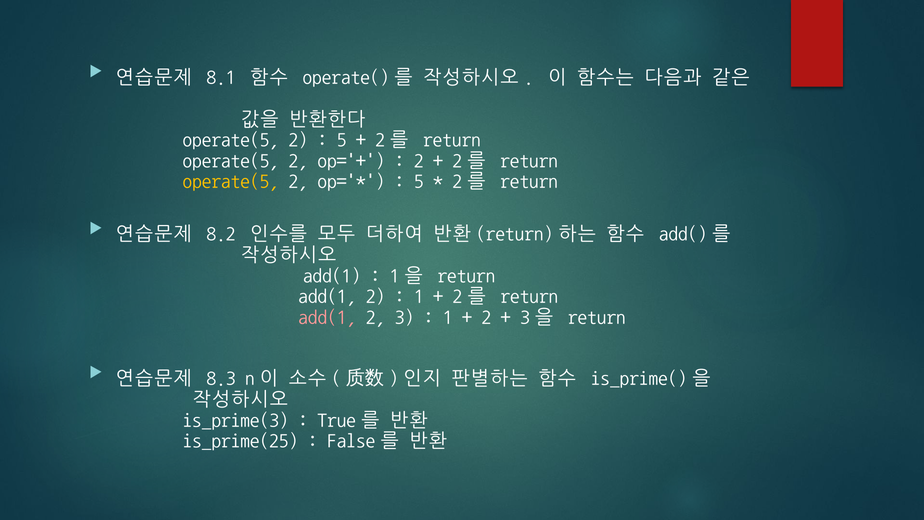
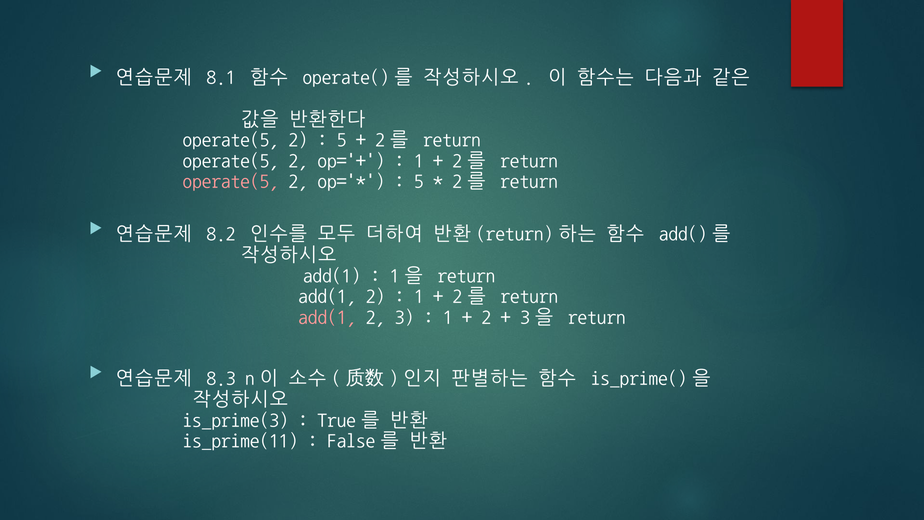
2 at (419, 160): 2 -> 1
operate(5 at (231, 181) colour: yellow -> pink
is_prime(25: is_prime(25 -> is_prime(11
